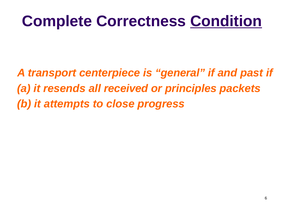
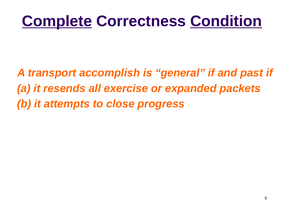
Complete underline: none -> present
centerpiece: centerpiece -> accomplish
received: received -> exercise
principles: principles -> expanded
